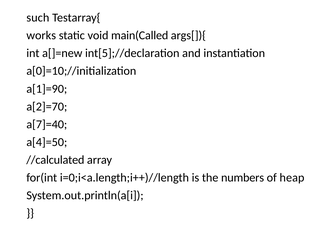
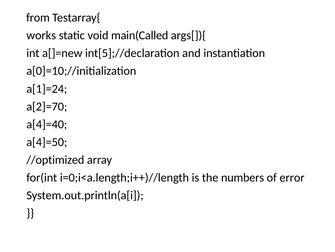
such: such -> from
a[1]=90: a[1]=90 -> a[1]=24
a[7]=40: a[7]=40 -> a[4]=40
//calculated: //calculated -> //optimized
heap: heap -> error
